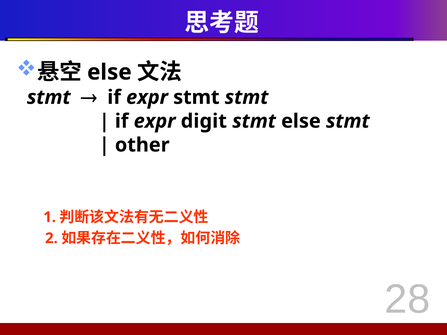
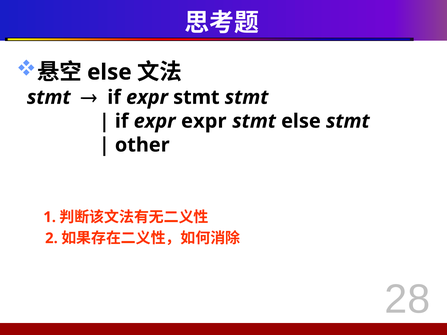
expr digit: digit -> expr
